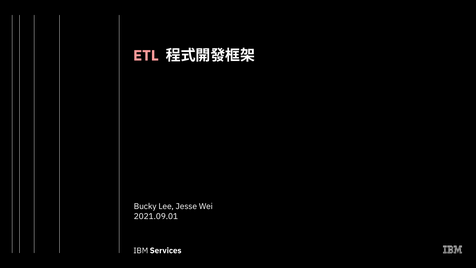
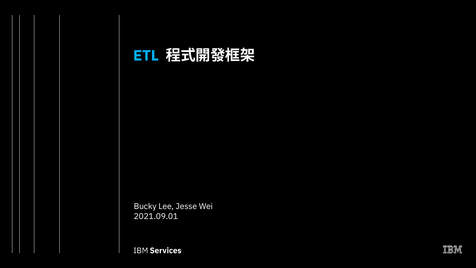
ETL colour: pink -> light blue
